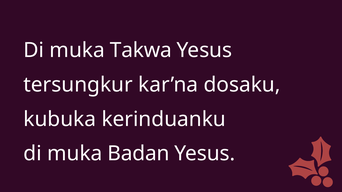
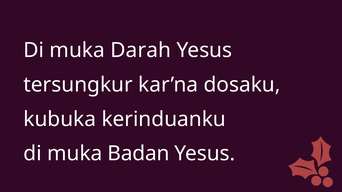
Takwa: Takwa -> Darah
